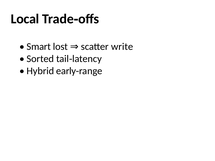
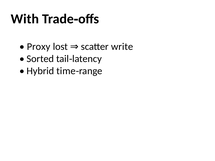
Local: Local -> With
Smart: Smart -> Proxy
early: early -> time
